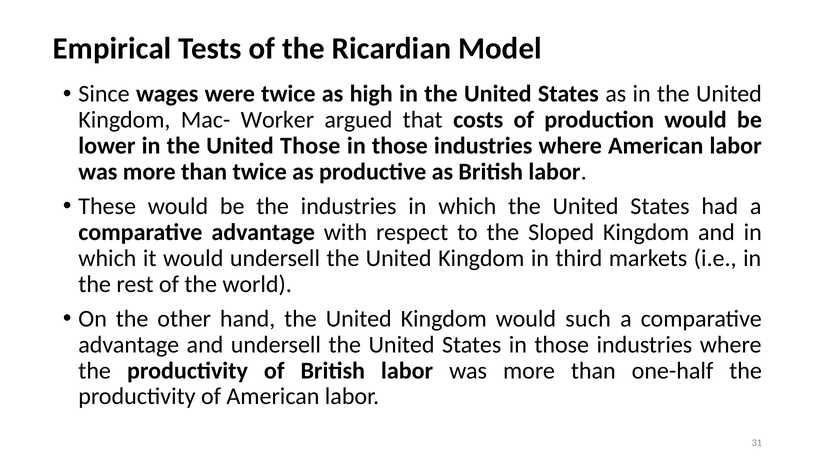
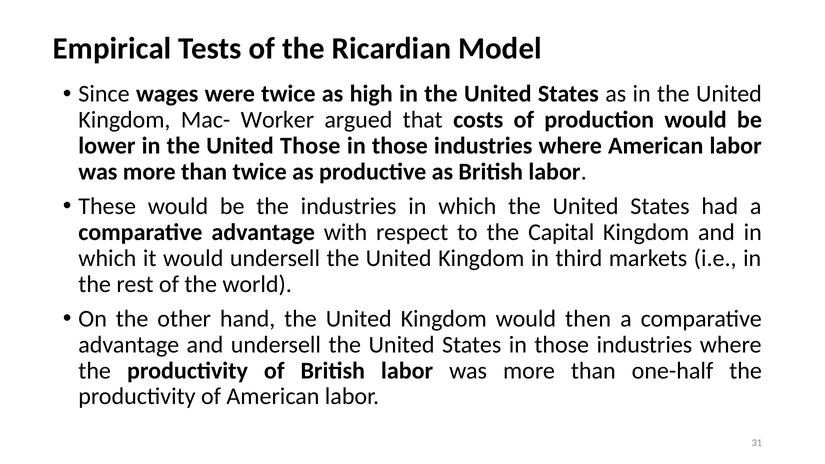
Sloped: Sloped -> Capital
such: such -> then
